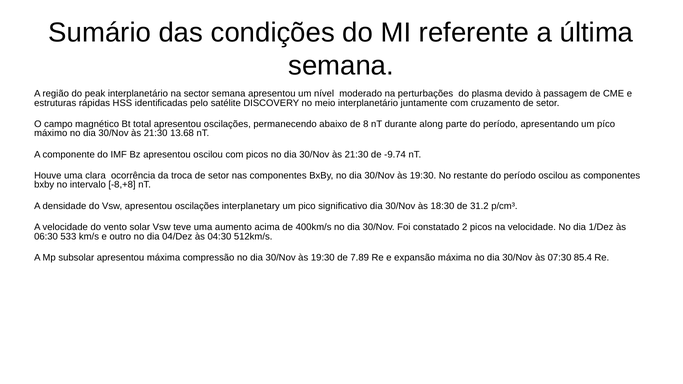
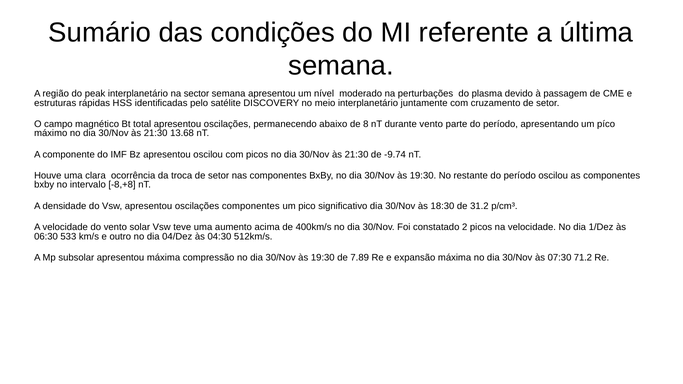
durante along: along -> vento
oscilações interplanetary: interplanetary -> componentes
85.4: 85.4 -> 71.2
